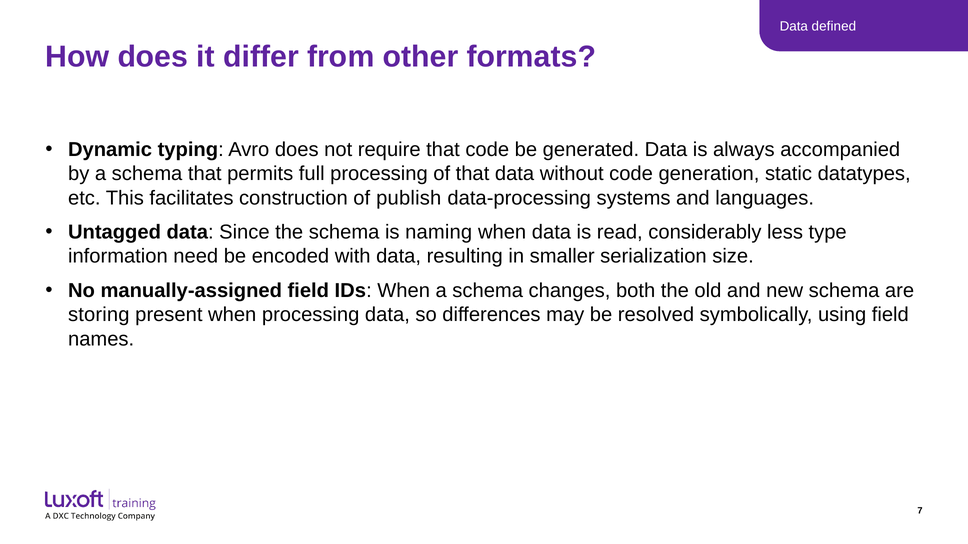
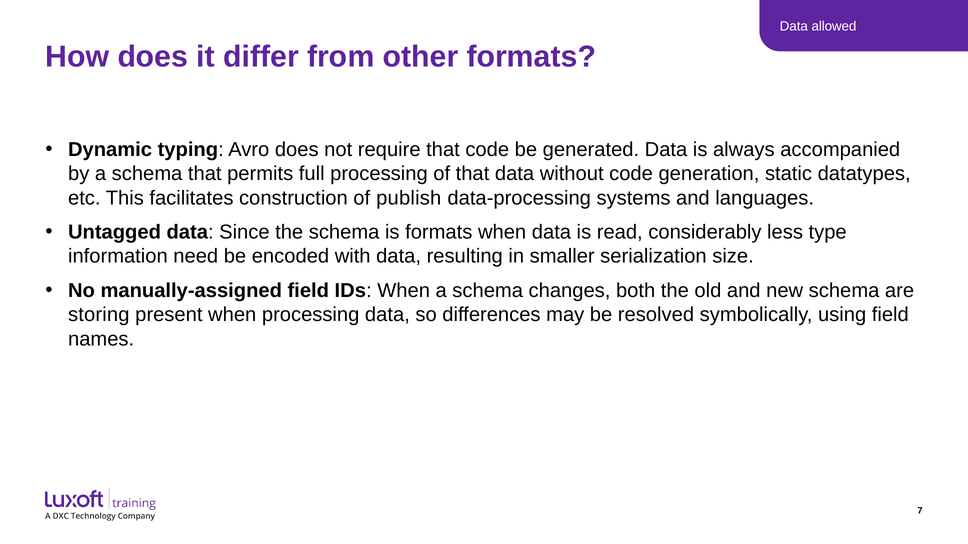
defined: defined -> allowed
is naming: naming -> formats
